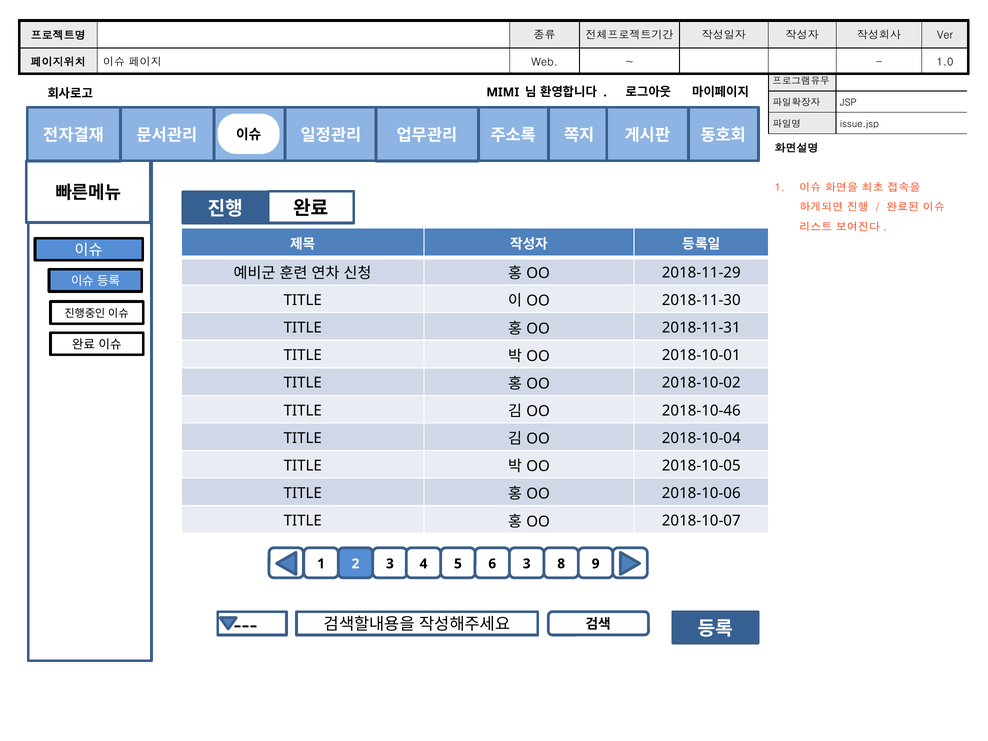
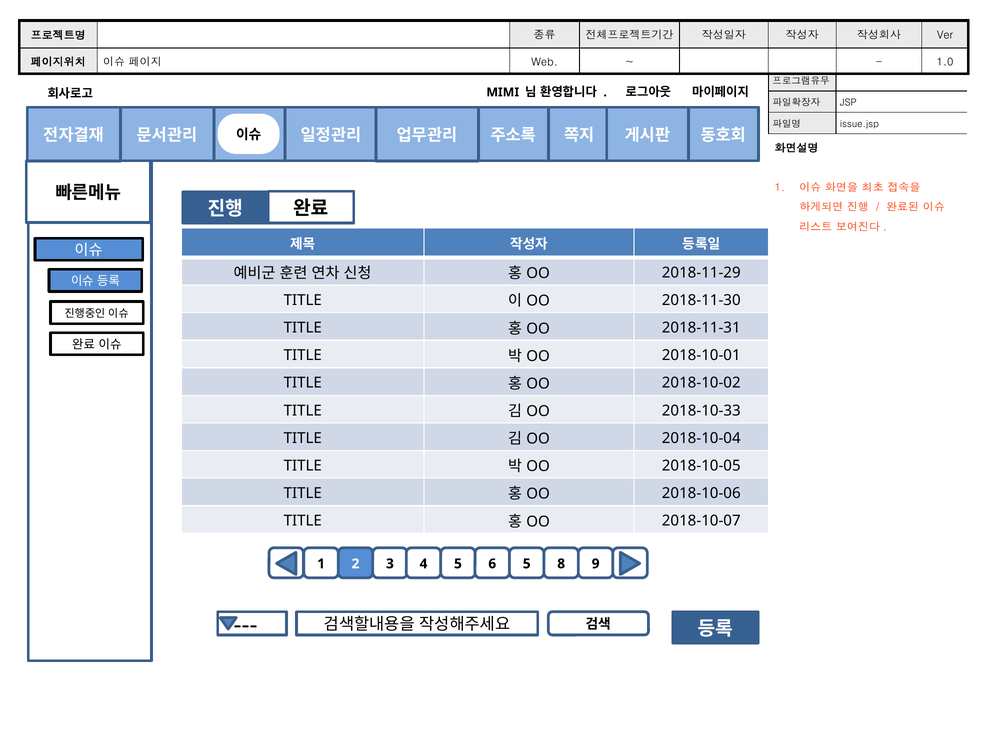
2018-10-46: 2018-10-46 -> 2018-10-33
6 3: 3 -> 5
